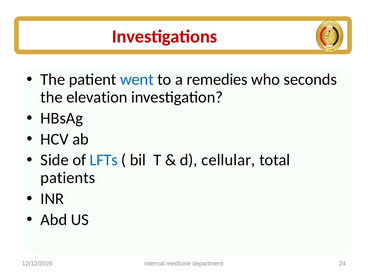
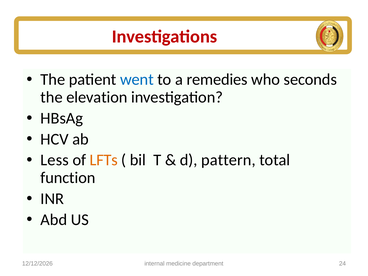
Side: Side -> Less
LFTs colour: blue -> orange
cellular: cellular -> pattern
patients: patients -> function
